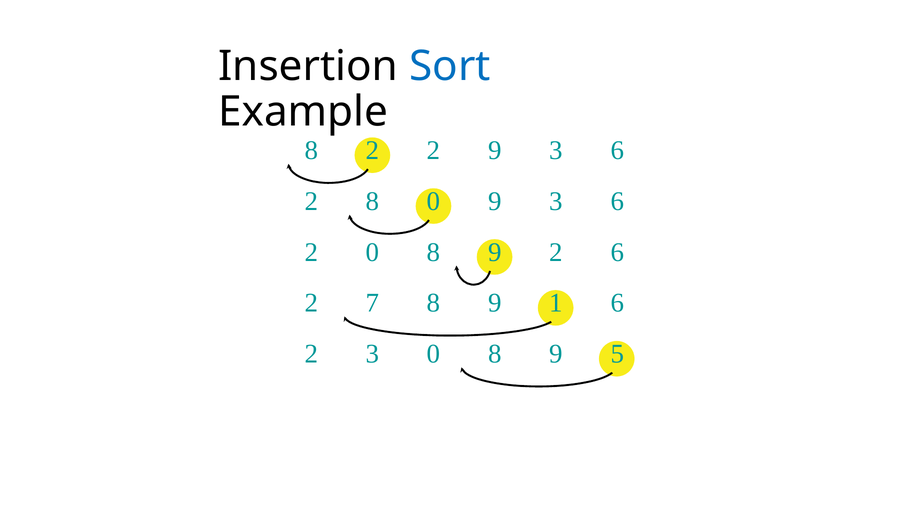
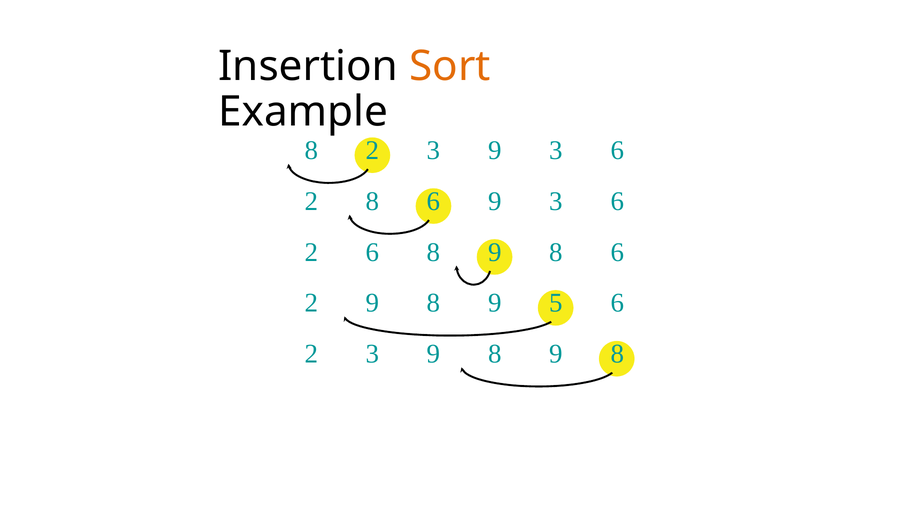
Sort colour: blue -> orange
8 2 2: 2 -> 3
2 8 0: 0 -> 6
2 0: 0 -> 6
2 at (556, 252): 2 -> 8
2 7: 7 -> 9
1: 1 -> 5
0 at (434, 354): 0 -> 9
5 at (617, 354): 5 -> 8
